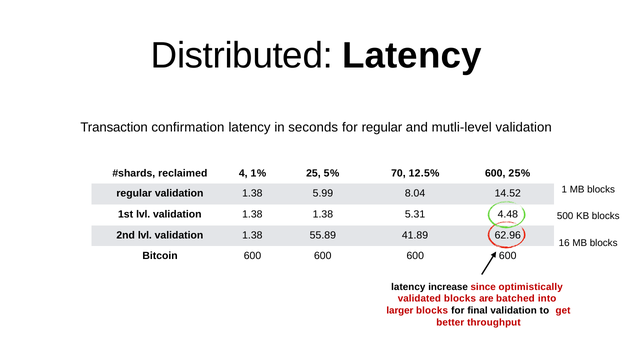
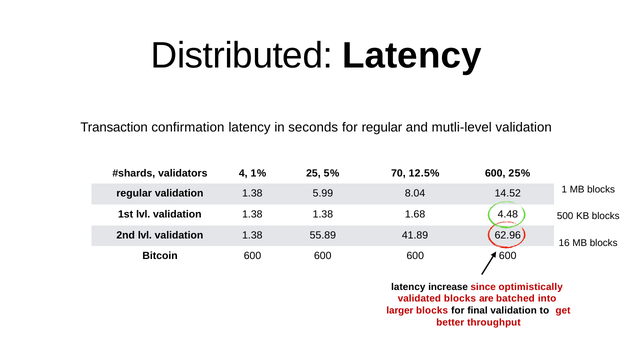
reclaimed: reclaimed -> validators
5.31: 5.31 -> 1.68
